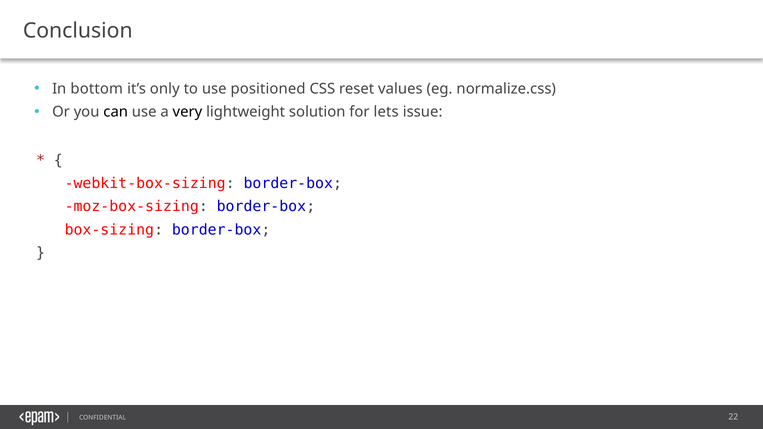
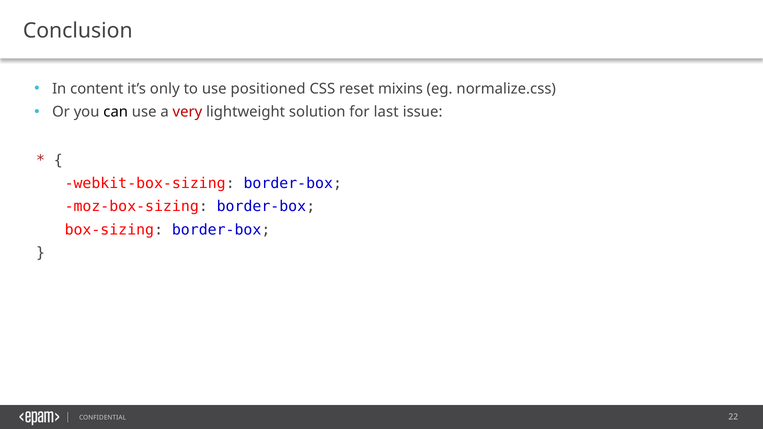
bottom: bottom -> content
values: values -> mixins
very colour: black -> red
lets: lets -> last
